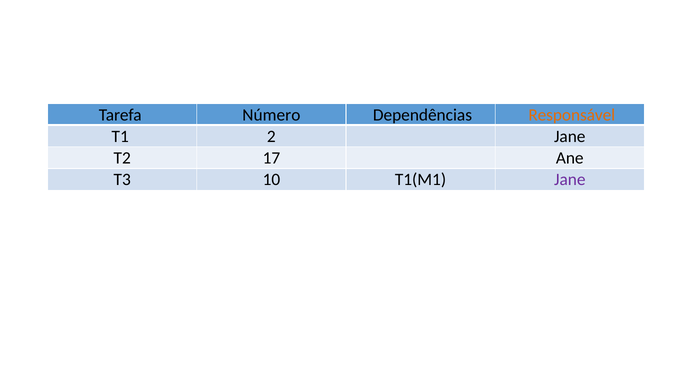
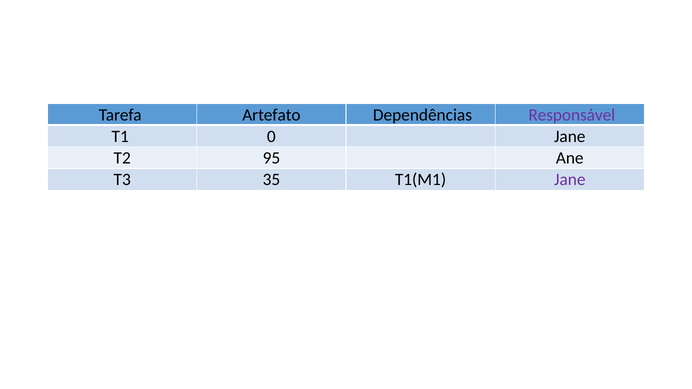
Número: Número -> Artefato
Responsável colour: orange -> purple
2: 2 -> 0
17: 17 -> 95
10: 10 -> 35
